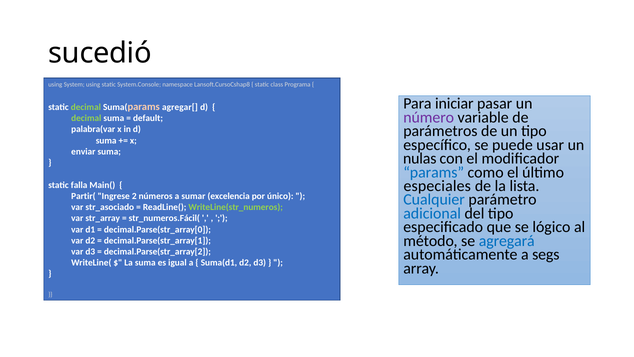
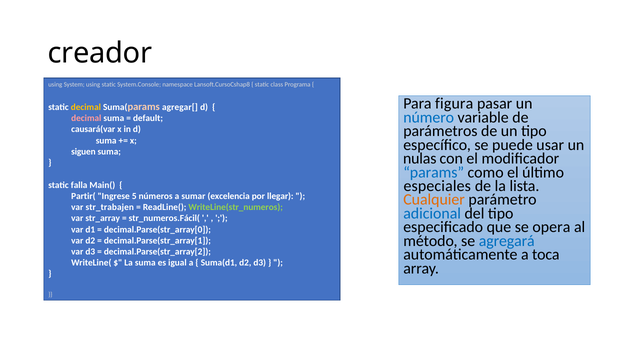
sucedió: sucedió -> creador
iniciar: iniciar -> figura
decimal at (86, 107) colour: light green -> yellow
número colour: purple -> blue
decimal at (86, 118) colour: light green -> pink
palabra(var: palabra(var -> causará(var
enviar: enviar -> siguen
2: 2 -> 5
único: único -> llegar
Cualquier colour: blue -> orange
str_asociado: str_asociado -> str_trabajen
lógico: lógico -> opera
segs: segs -> toca
